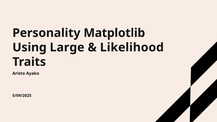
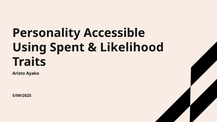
Matplotlib: Matplotlib -> Accessible
Large: Large -> Spent
